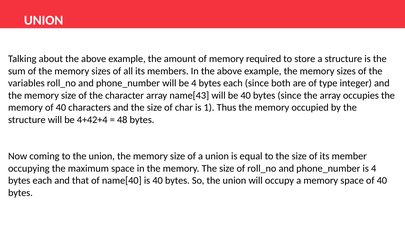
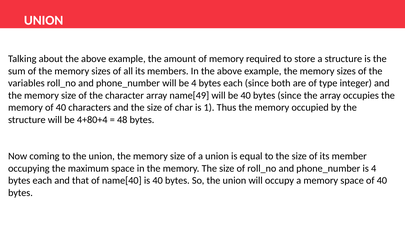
name[43: name[43 -> name[49
4+42+4: 4+42+4 -> 4+80+4
